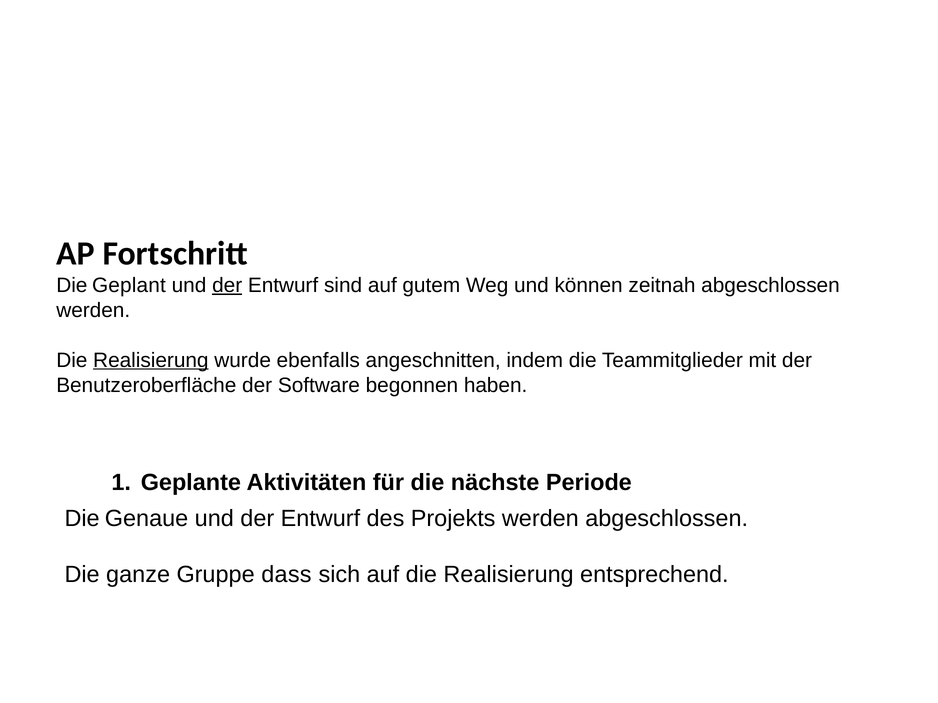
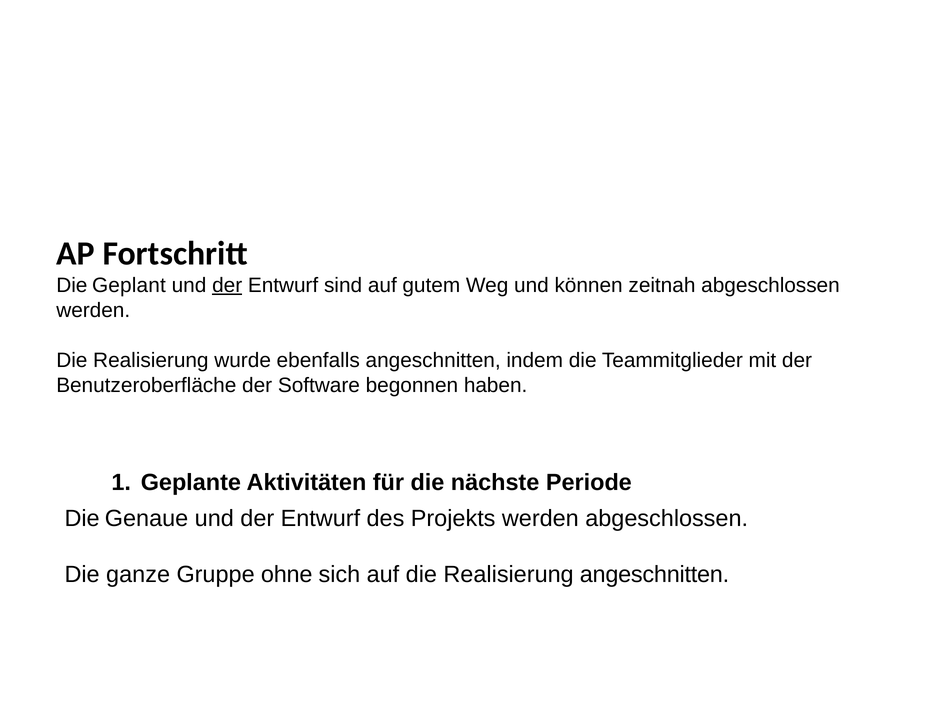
Realisierung at (151, 360) underline: present -> none
dass: dass -> ohne
Realisierung entsprechend: entsprechend -> angeschnitten
